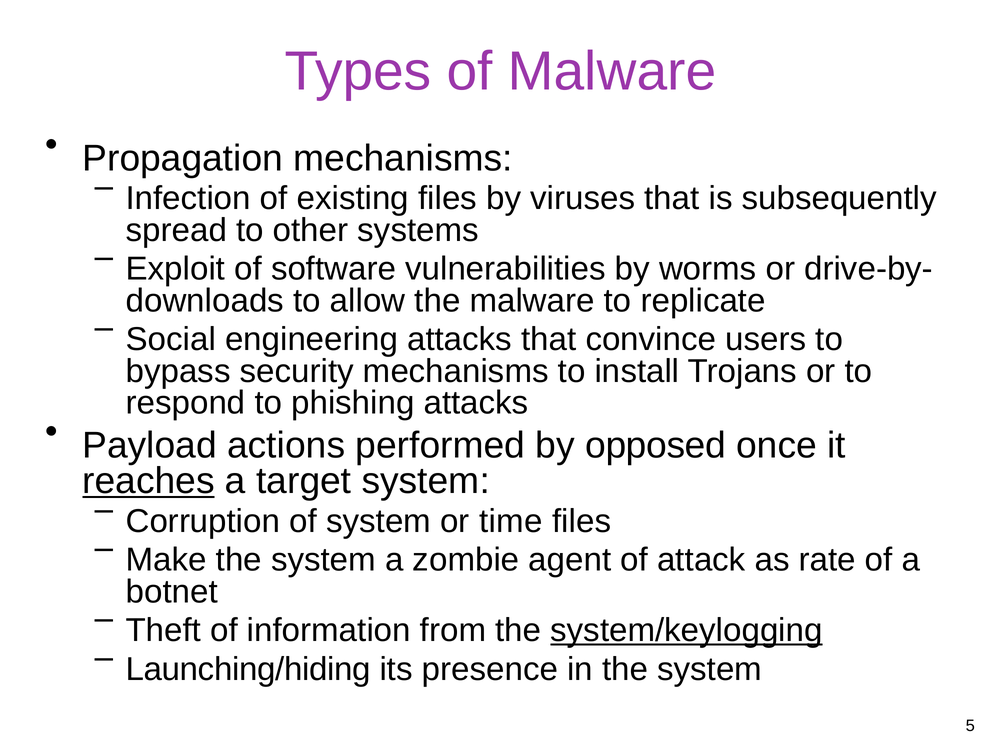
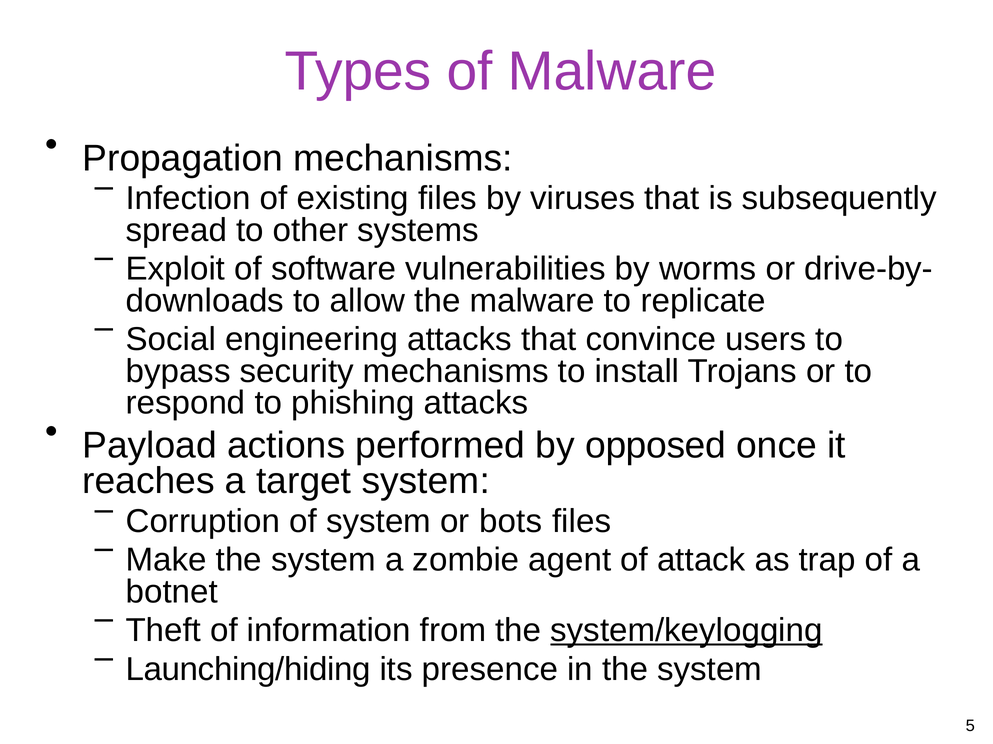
reaches underline: present -> none
time: time -> bots
rate: rate -> trap
